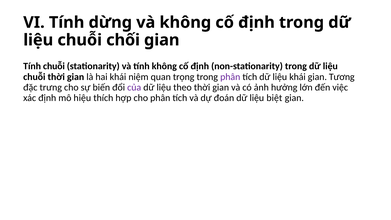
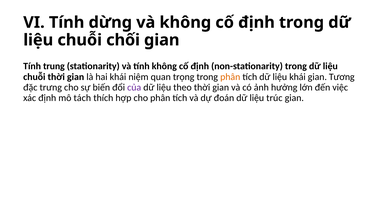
Tính chuỗi: chuỗi -> trung
phân at (230, 77) colour: purple -> orange
hiệu: hiệu -> tách
biệt: biệt -> trúc
